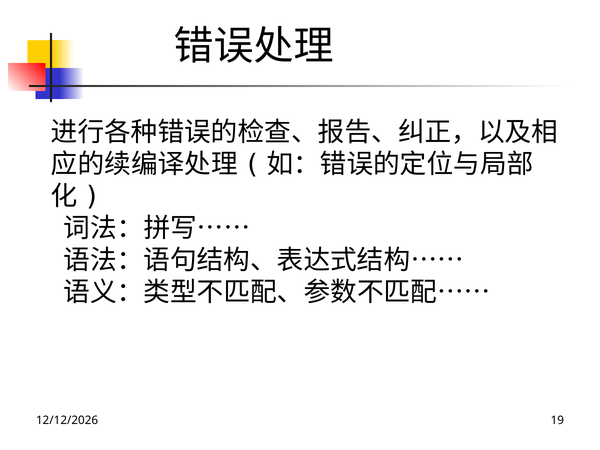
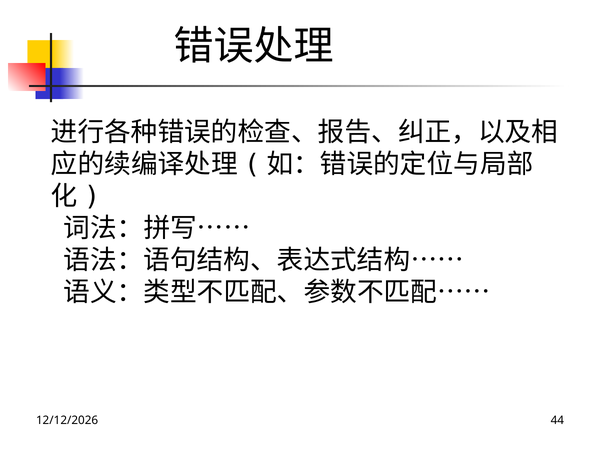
19: 19 -> 44
